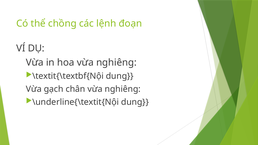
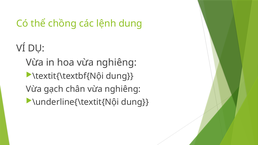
lệnh đoạn: đoạn -> dung
